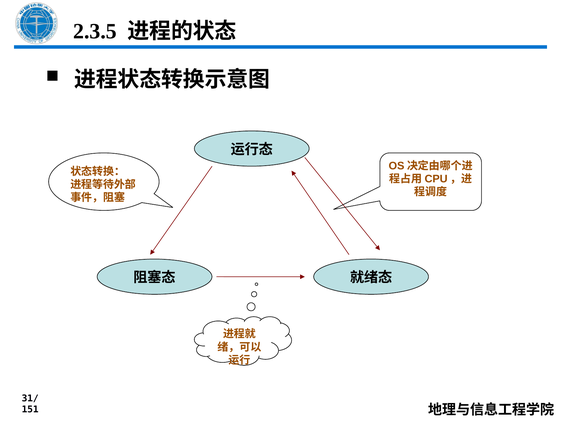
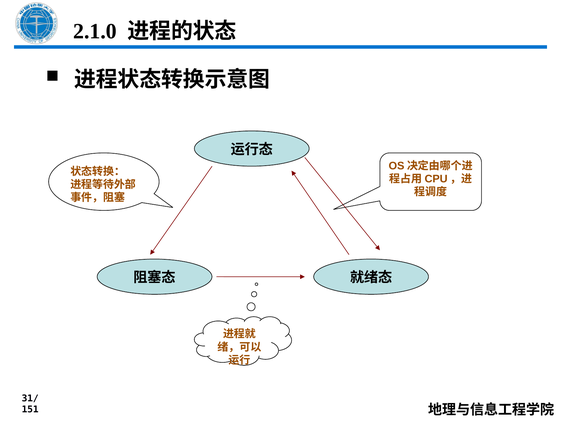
2.3.5: 2.3.5 -> 2.1.0
